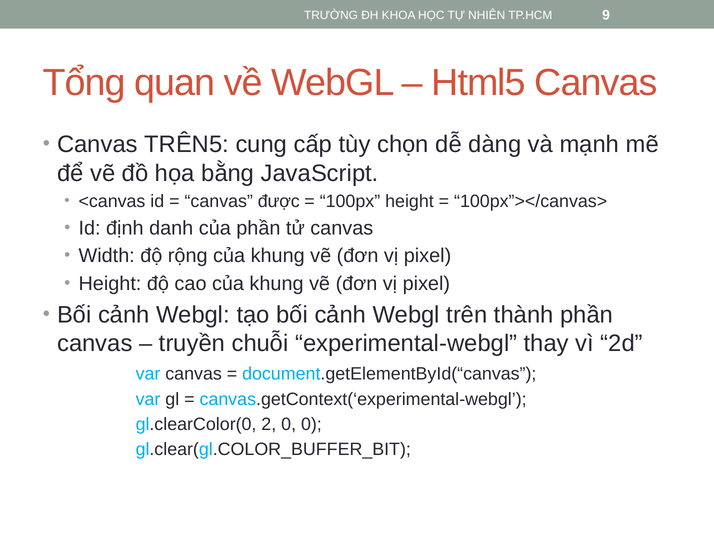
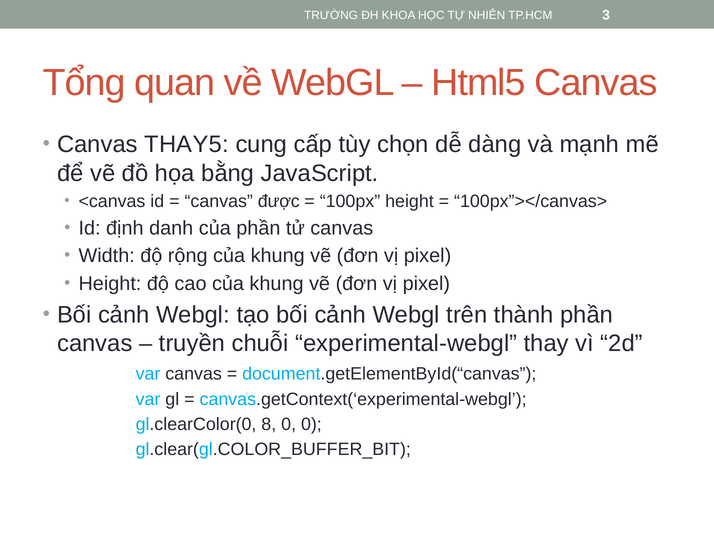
9: 9 -> 3
TRÊN5: TRÊN5 -> THAY5
2: 2 -> 8
